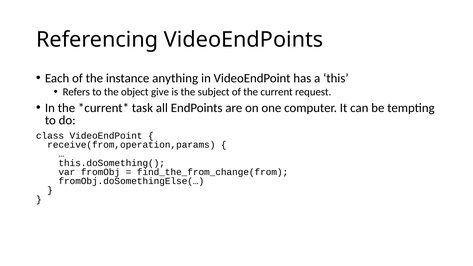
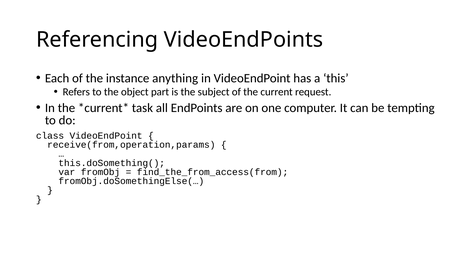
give: give -> part
find_the_from_change(from: find_the_from_change(from -> find_the_from_access(from
